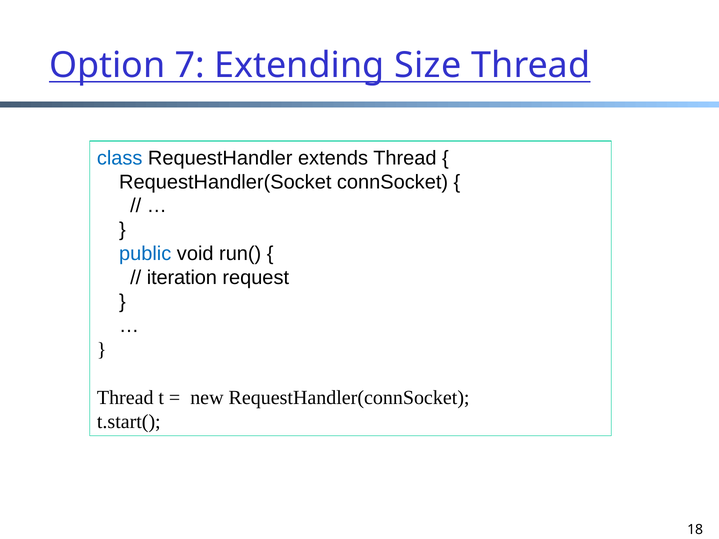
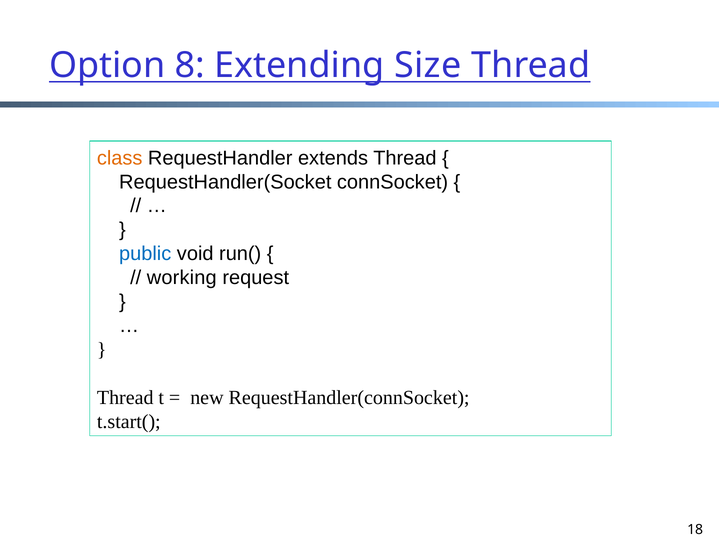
7: 7 -> 8
class colour: blue -> orange
iteration: iteration -> working
